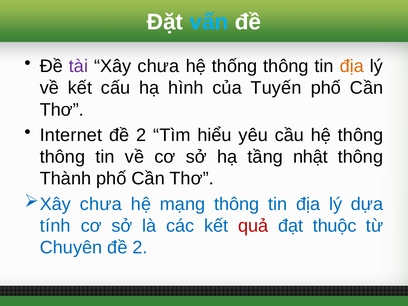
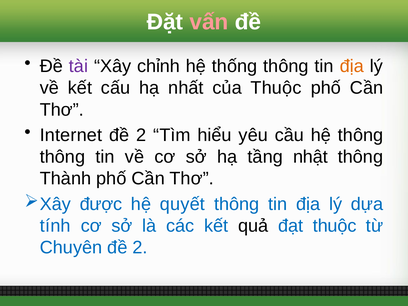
vấn colour: light blue -> pink
Xây chưa: chưa -> chỉnh
hình: hình -> nhất
của Tuyến: Tuyến -> Thuộc
chưa at (101, 204): chưa -> được
mạng: mạng -> quyết
quả colour: red -> black
